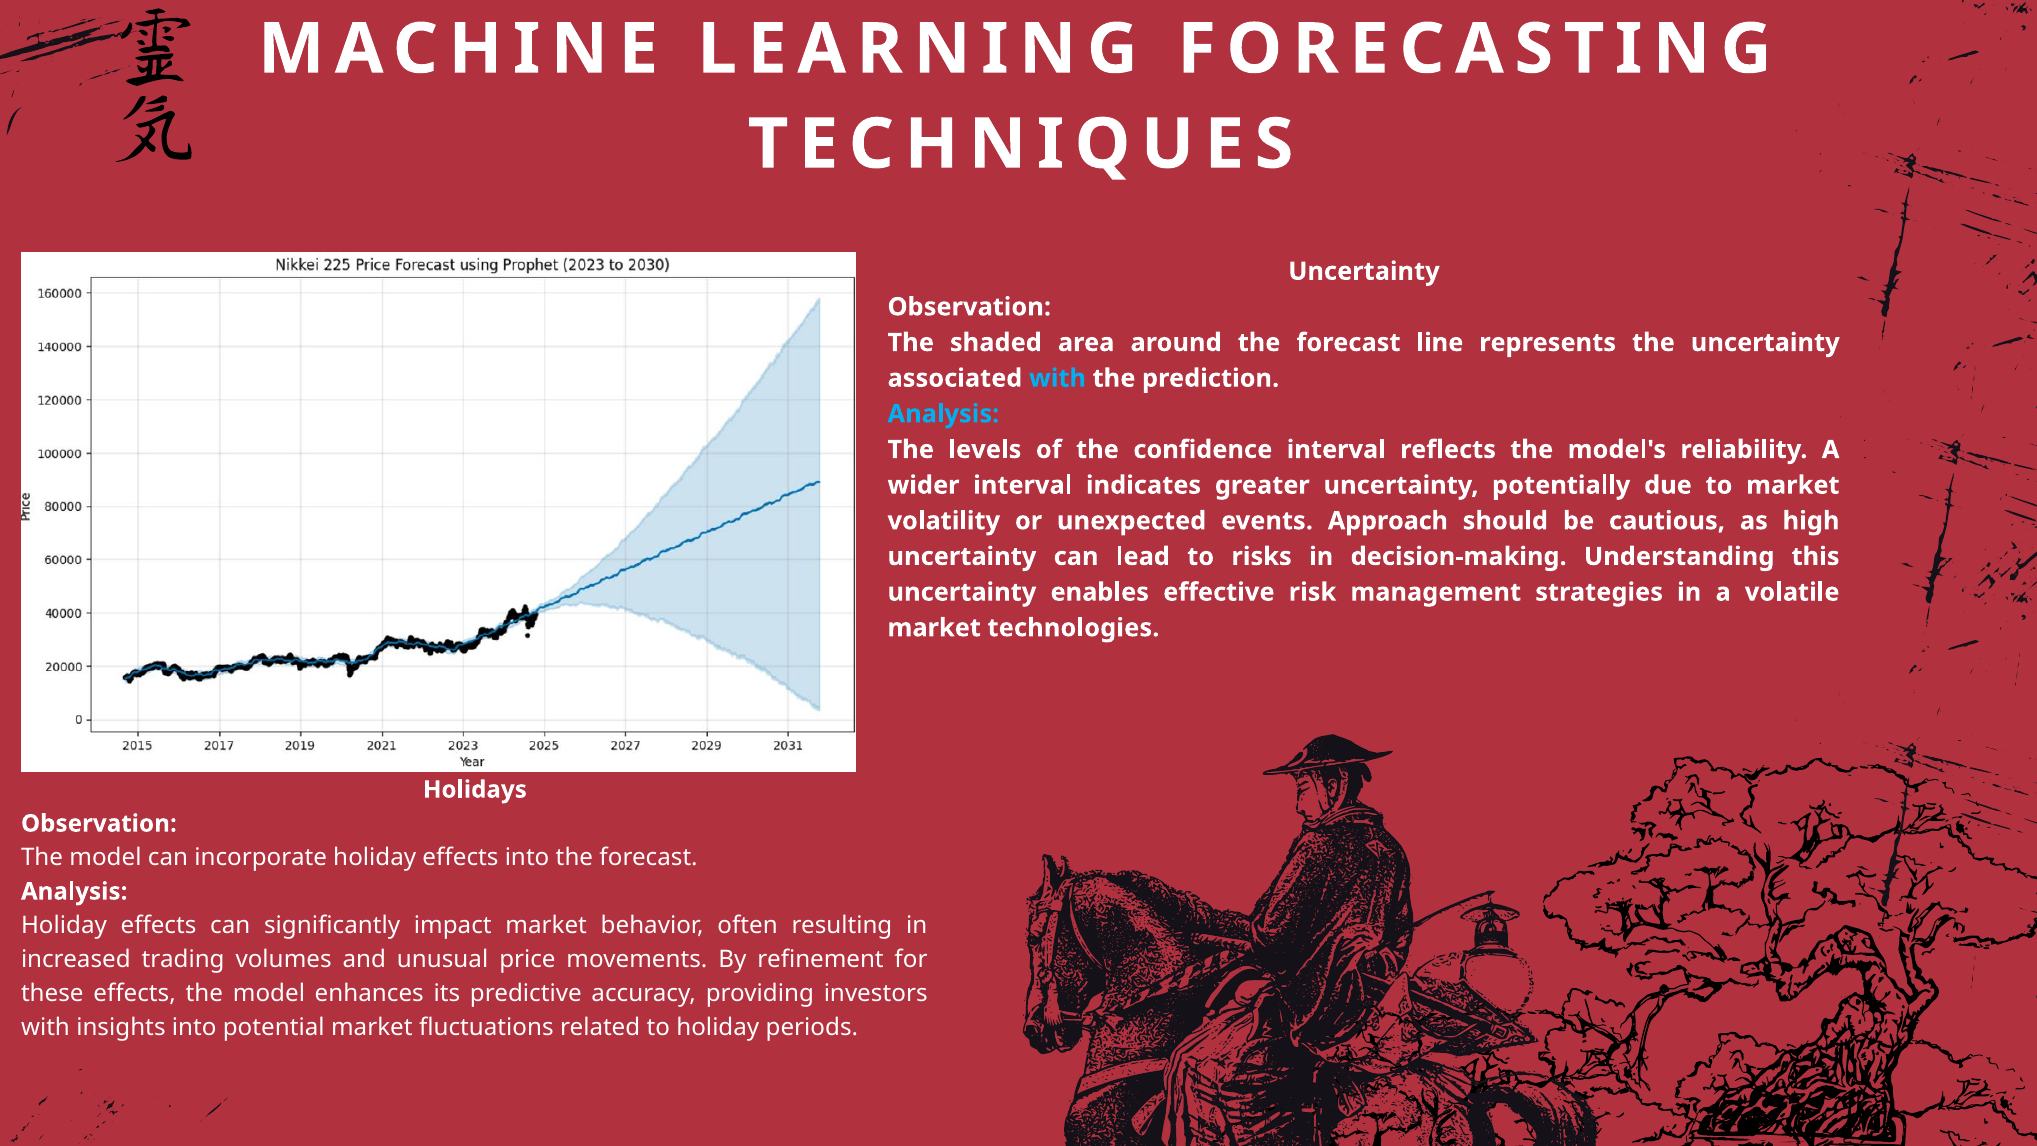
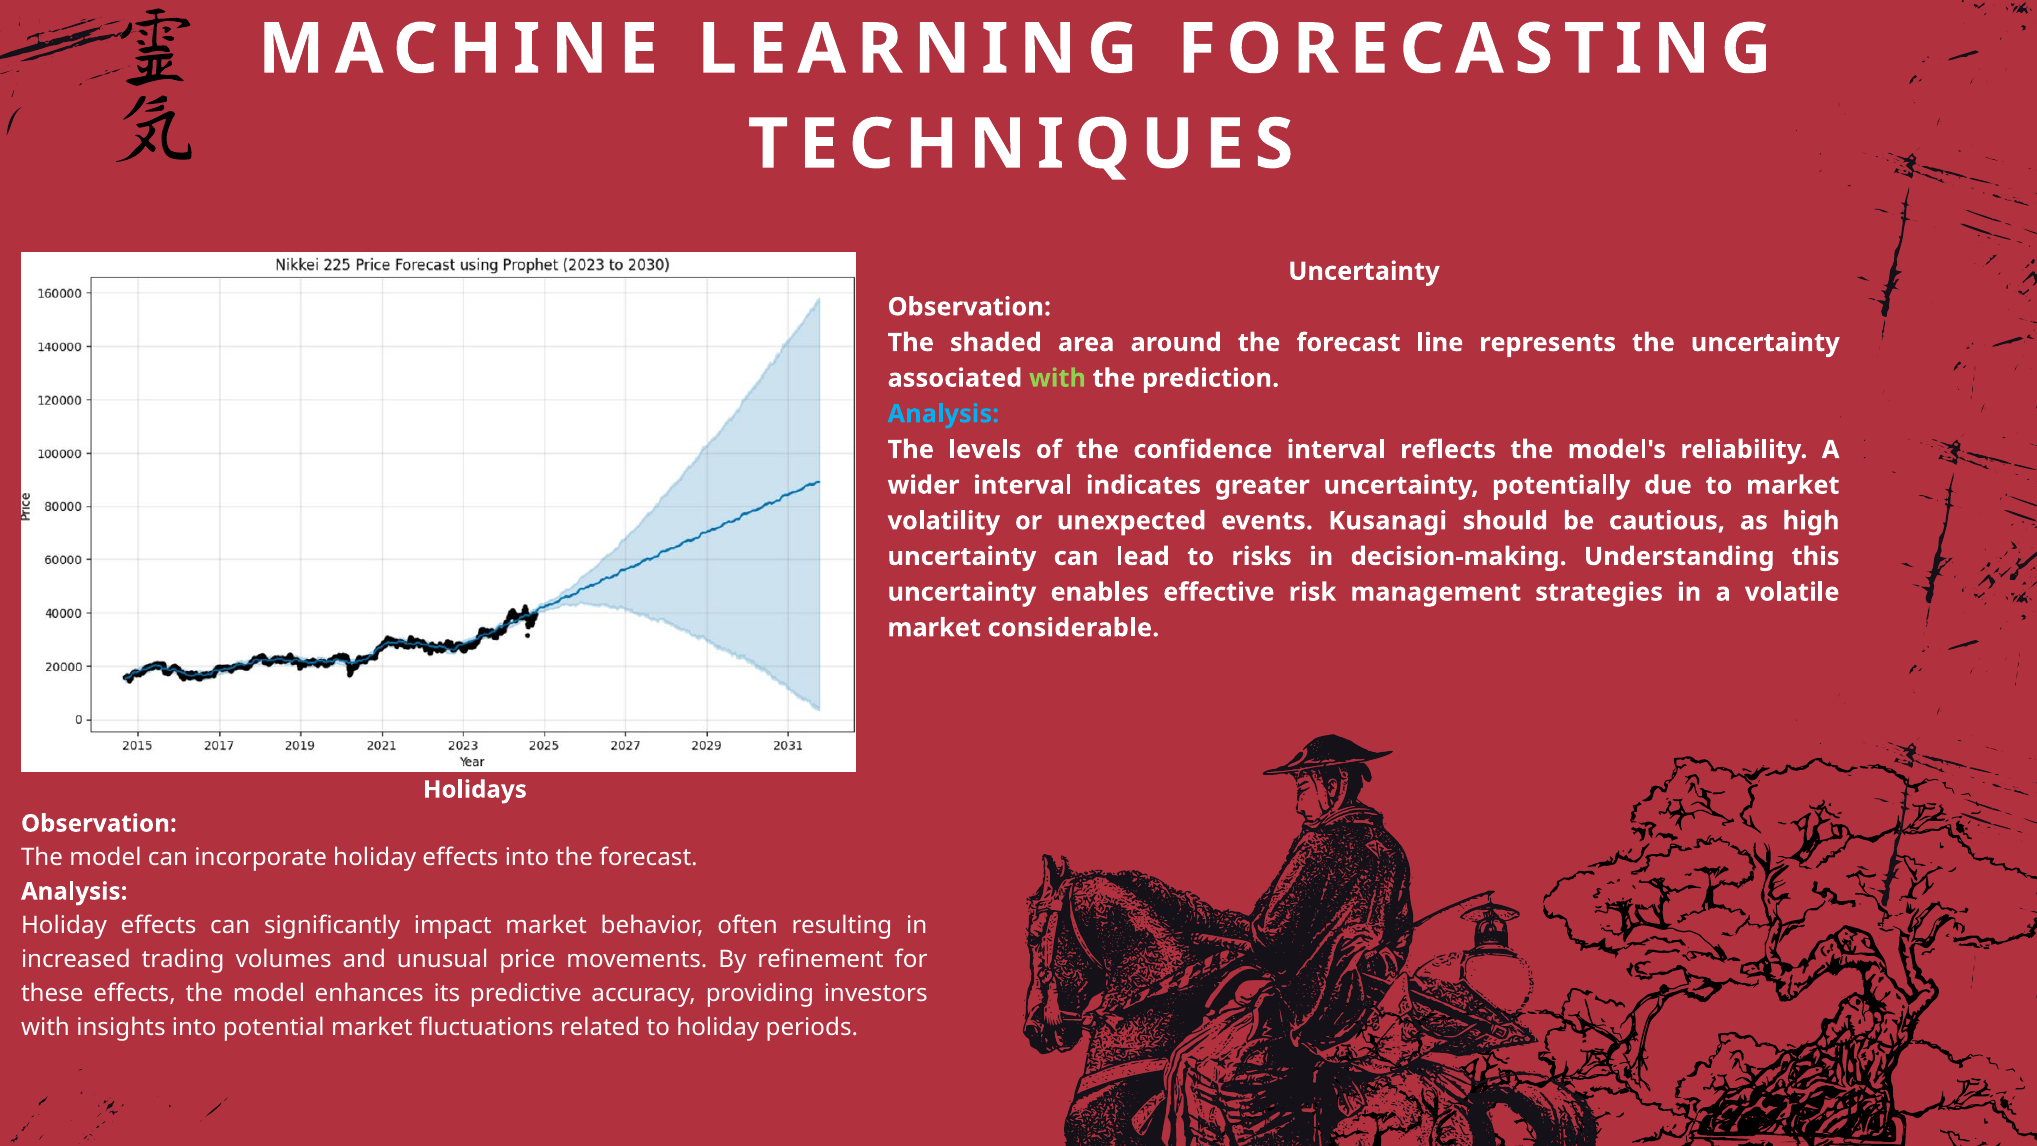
with at (1058, 378) colour: light blue -> light green
Approach: Approach -> Kusanagi
technologies: technologies -> considerable
